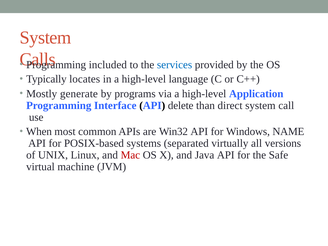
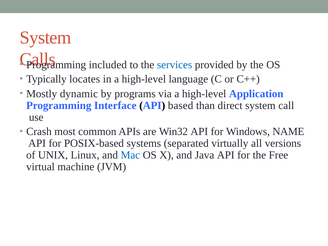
generate: generate -> dynamic
delete: delete -> based
When: When -> Crash
Mac colour: red -> blue
Safe: Safe -> Free
